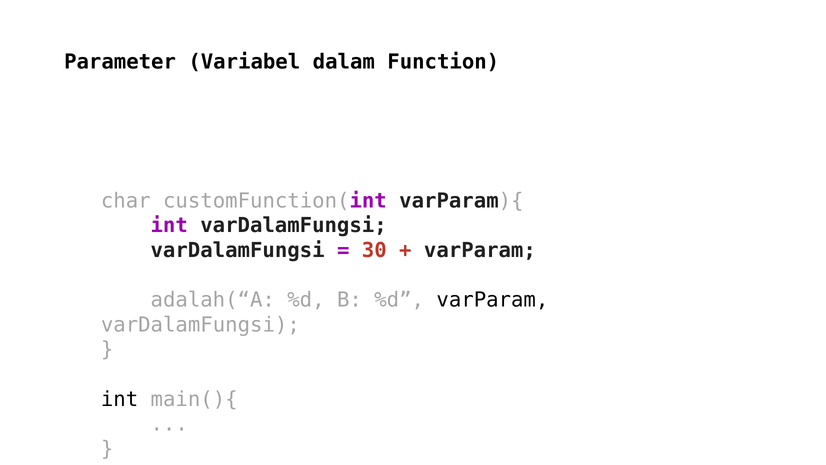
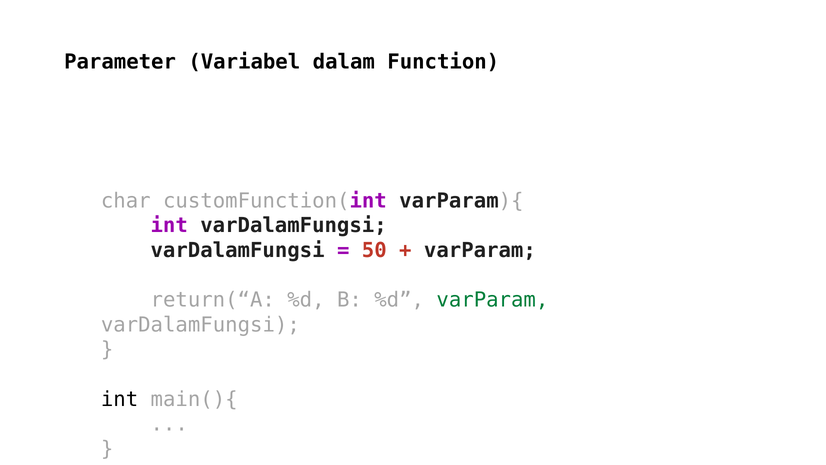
30: 30 -> 50
adalah(“A: adalah(“A -> return(“A
varParam at (492, 300) colour: black -> green
